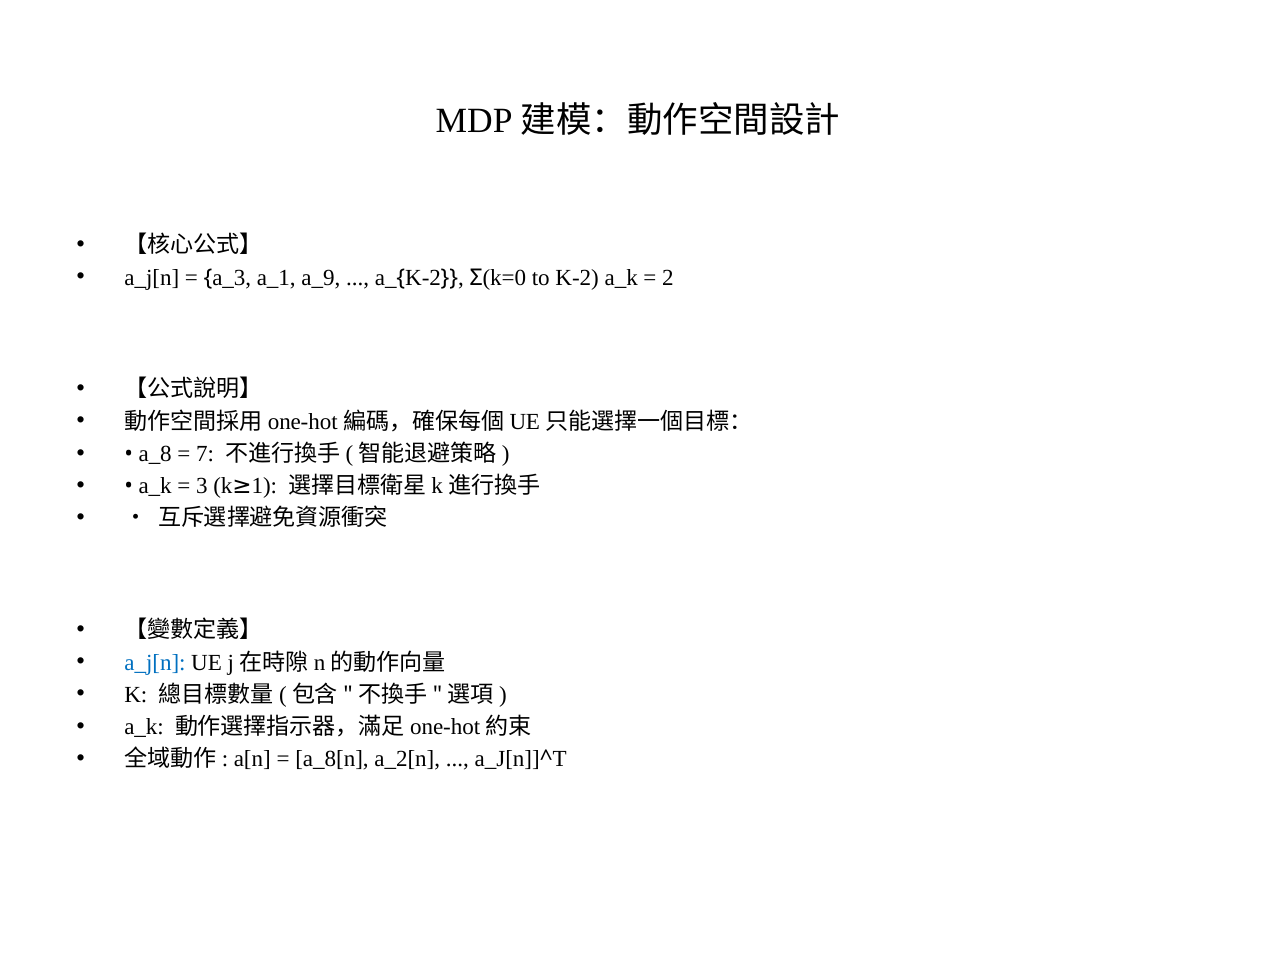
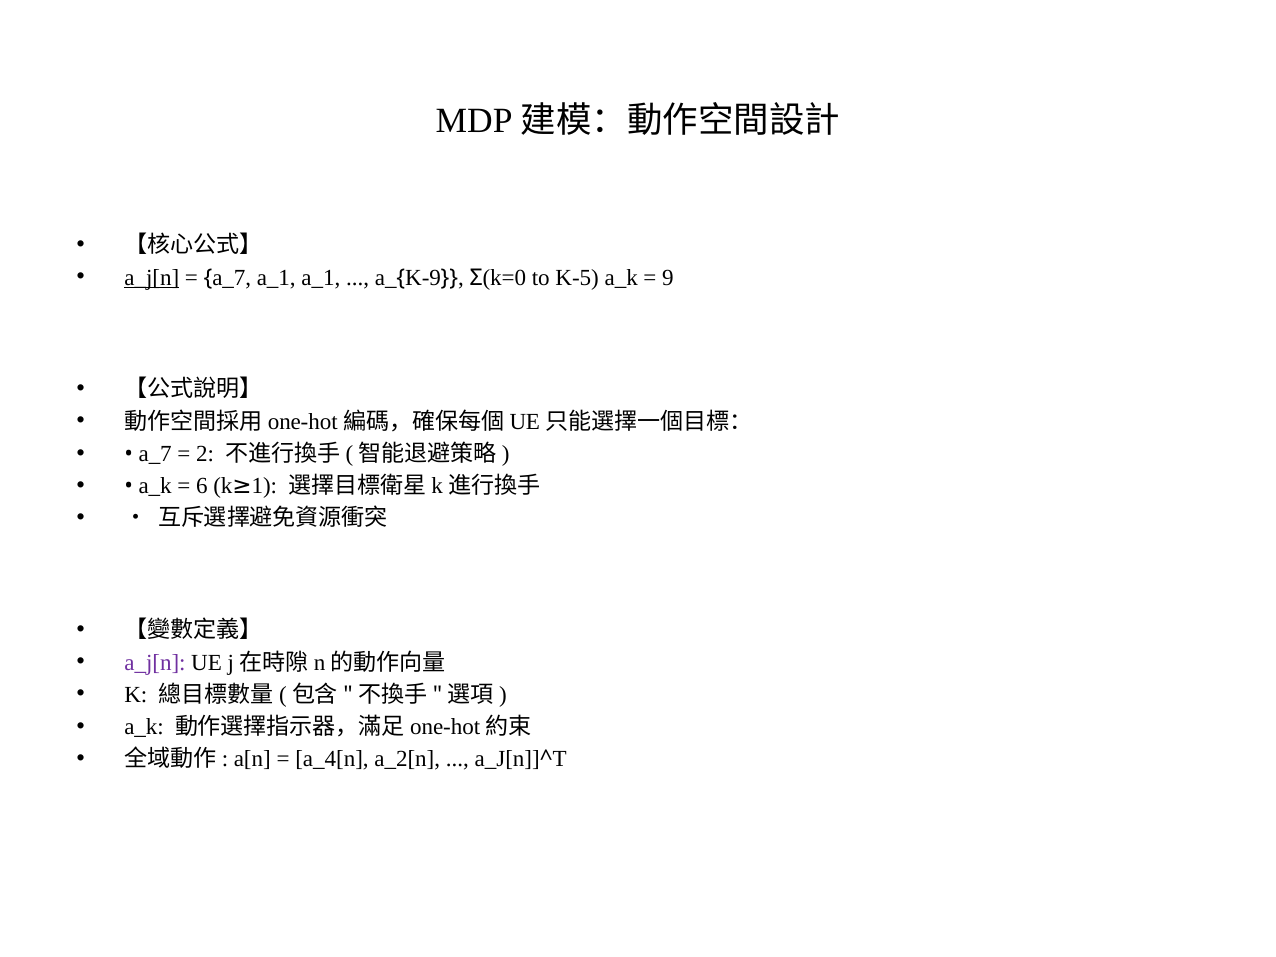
a_j[n at (152, 277) underline: none -> present
a_3 at (232, 277): a_3 -> a_7
a_1 a_9: a_9 -> a_1
K-2 at (423, 277): K-2 -> K-9
to K-2: K-2 -> K-5
2: 2 -> 9
a_8 at (155, 454): a_8 -> a_7
7: 7 -> 2
3: 3 -> 6
a_j[n at (155, 662) colour: blue -> purple
a_8[n: a_8[n -> a_4[n
